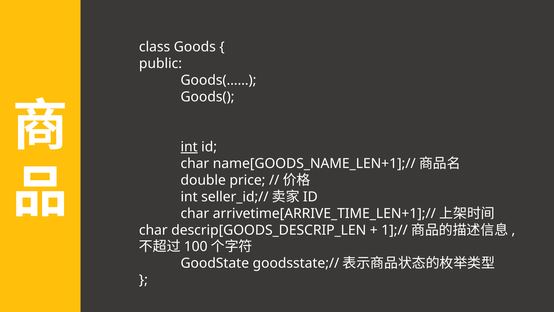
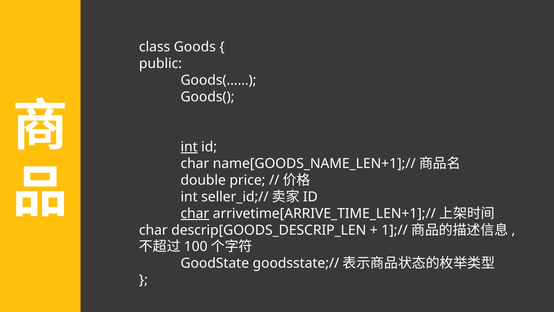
char at (195, 213) underline: none -> present
